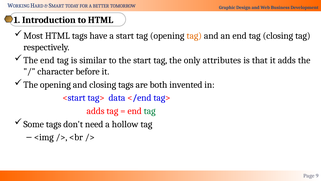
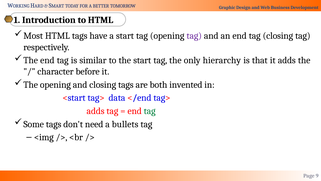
tag at (194, 36) colour: orange -> purple
attributes: attributes -> hierarchy
hollow: hollow -> bullets
